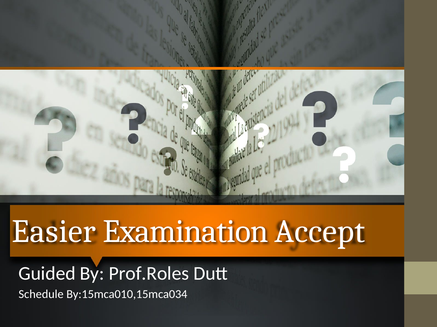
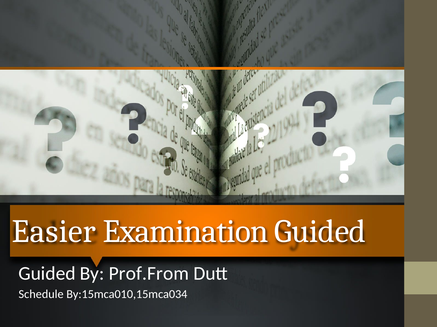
Examination Accept: Accept -> Guided
Prof.Roles: Prof.Roles -> Prof.From
